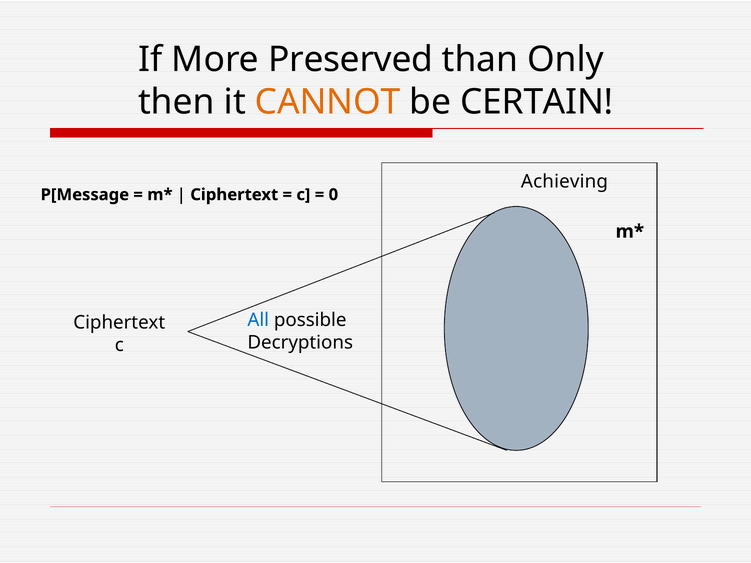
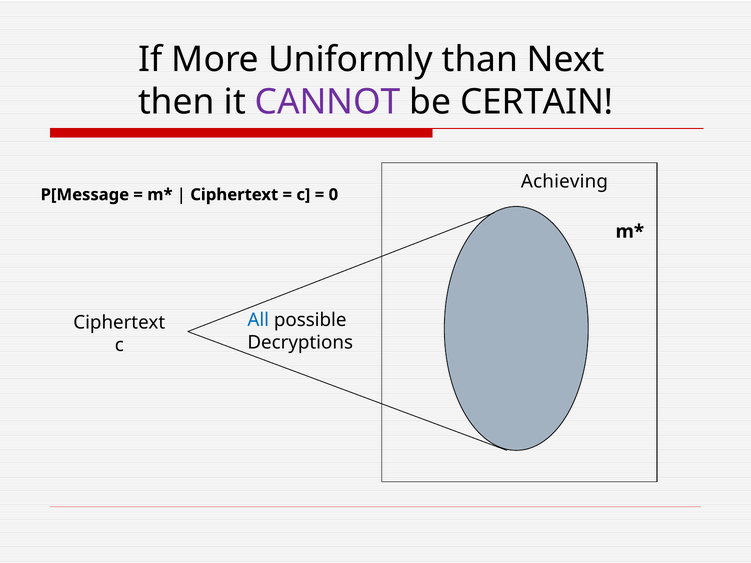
Preserved: Preserved -> Uniformly
Only: Only -> Next
CANNOT colour: orange -> purple
